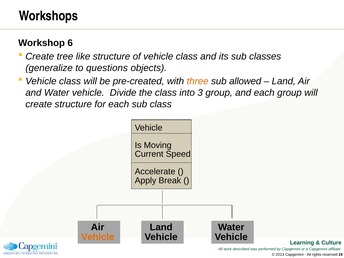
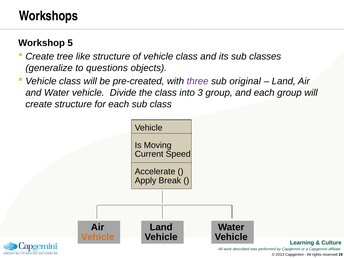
6: 6 -> 5
three colour: orange -> purple
allowed: allowed -> original
